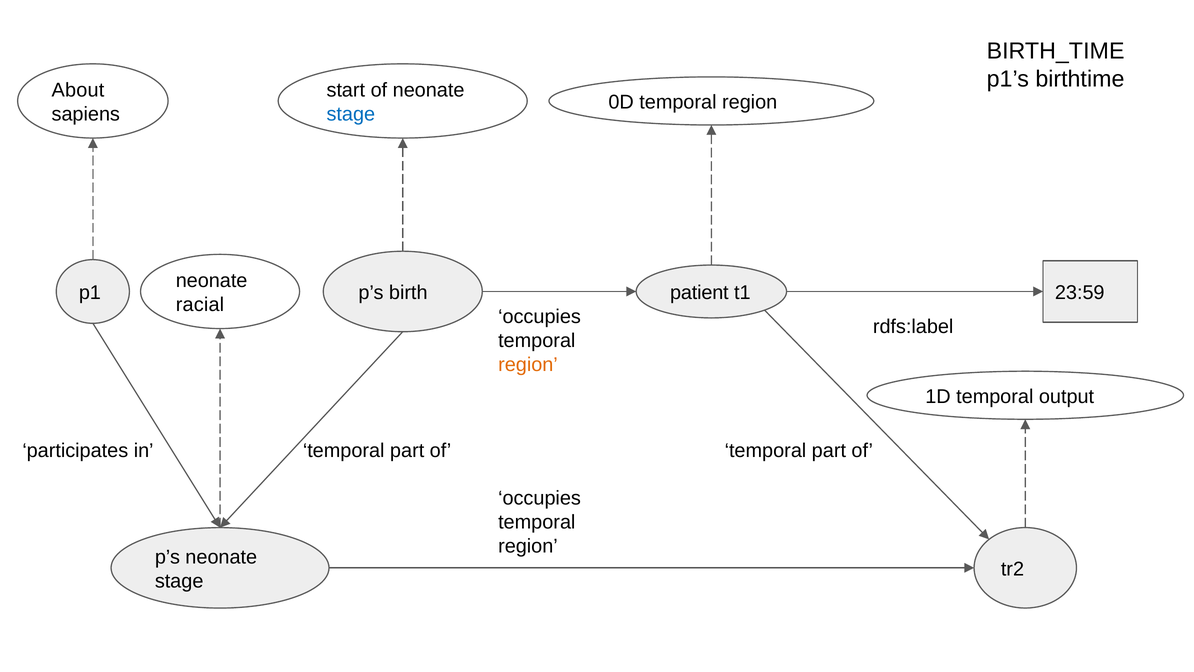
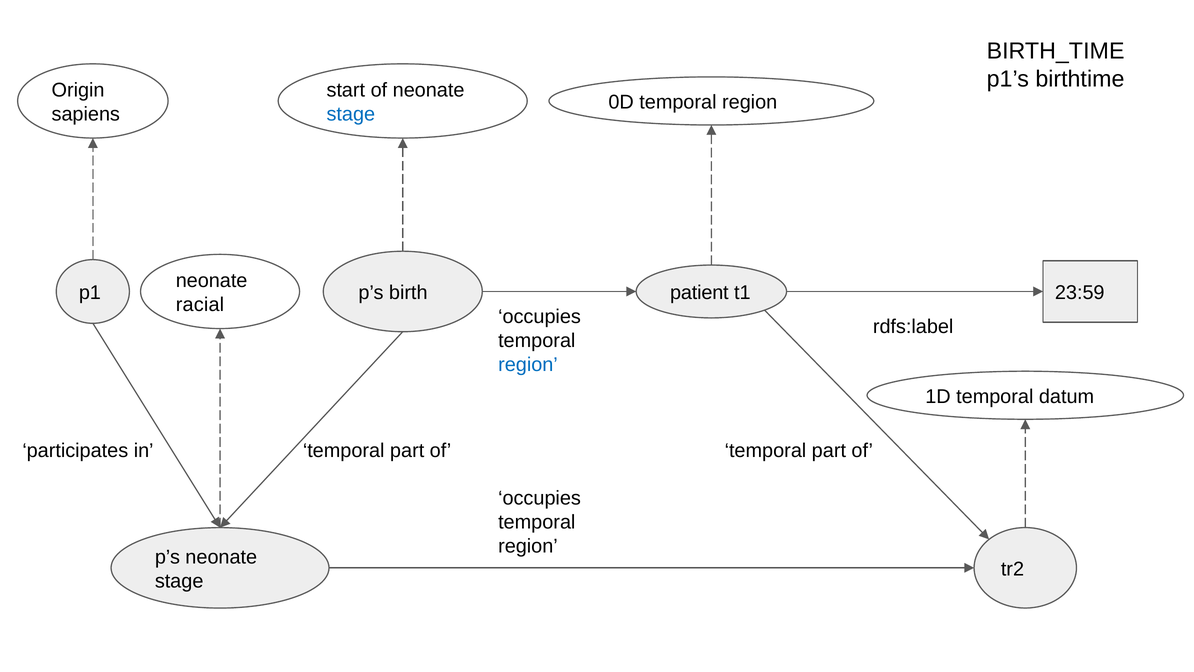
About: About -> Origin
region at (528, 364) colour: orange -> blue
output: output -> datum
